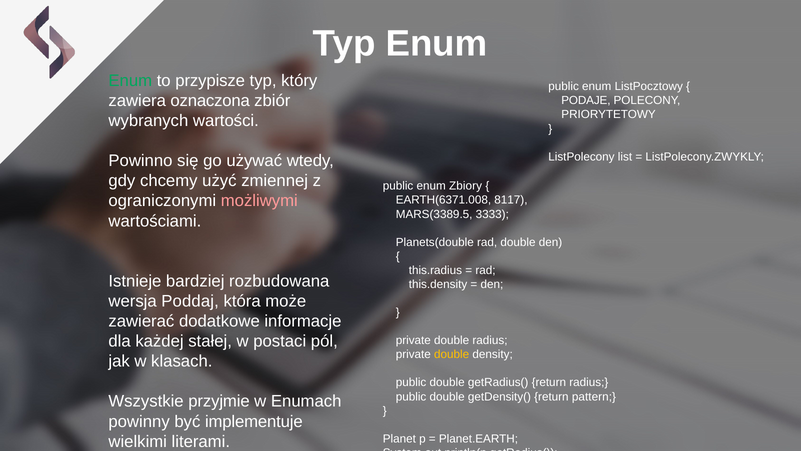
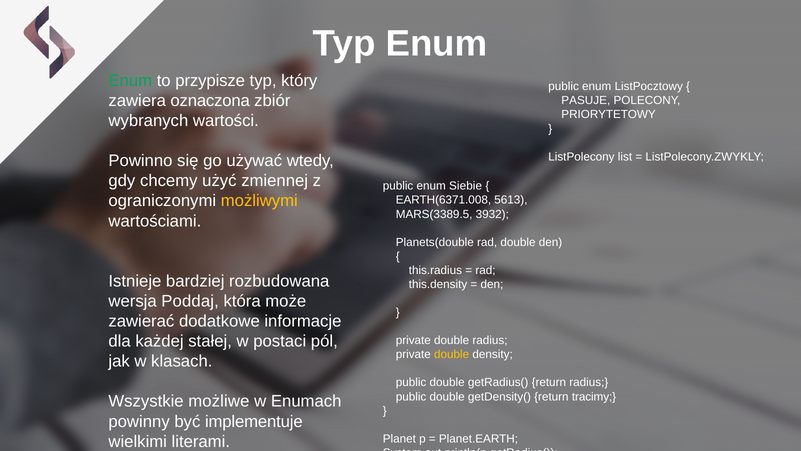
PODAJE: PODAJE -> PASUJE
Zbiory: Zbiory -> Siebie
możliwymi colour: pink -> yellow
8117: 8117 -> 5613
3333: 3333 -> 3932
pattern: pattern -> tracimy
przyjmie: przyjmie -> możliwe
